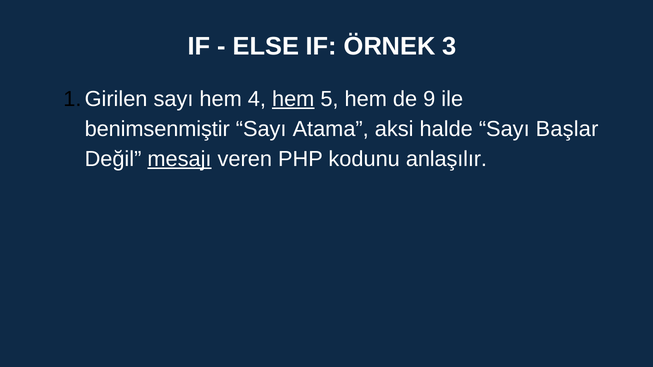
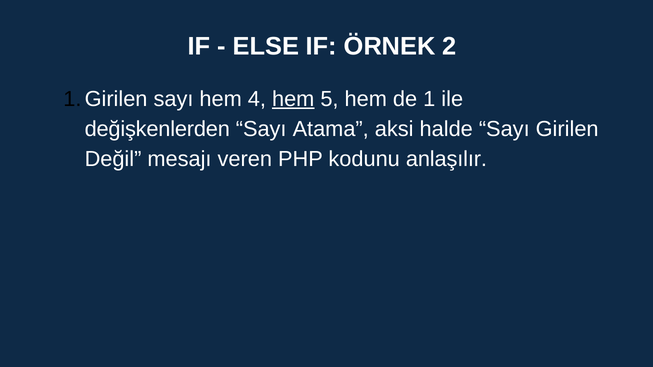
3: 3 -> 2
9: 9 -> 1
benimsenmiştir: benimsenmiştir -> değişkenlerden
Başlar: Başlar -> Girilen
mesajı underline: present -> none
